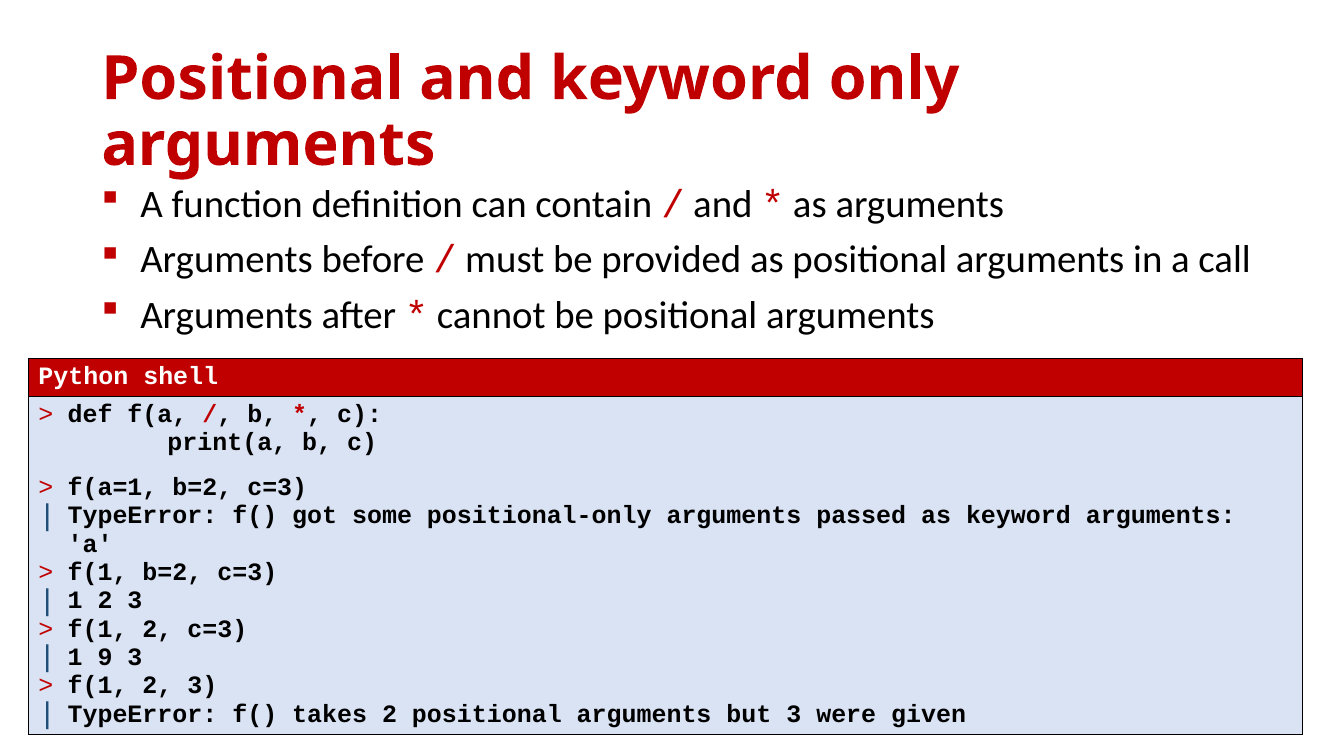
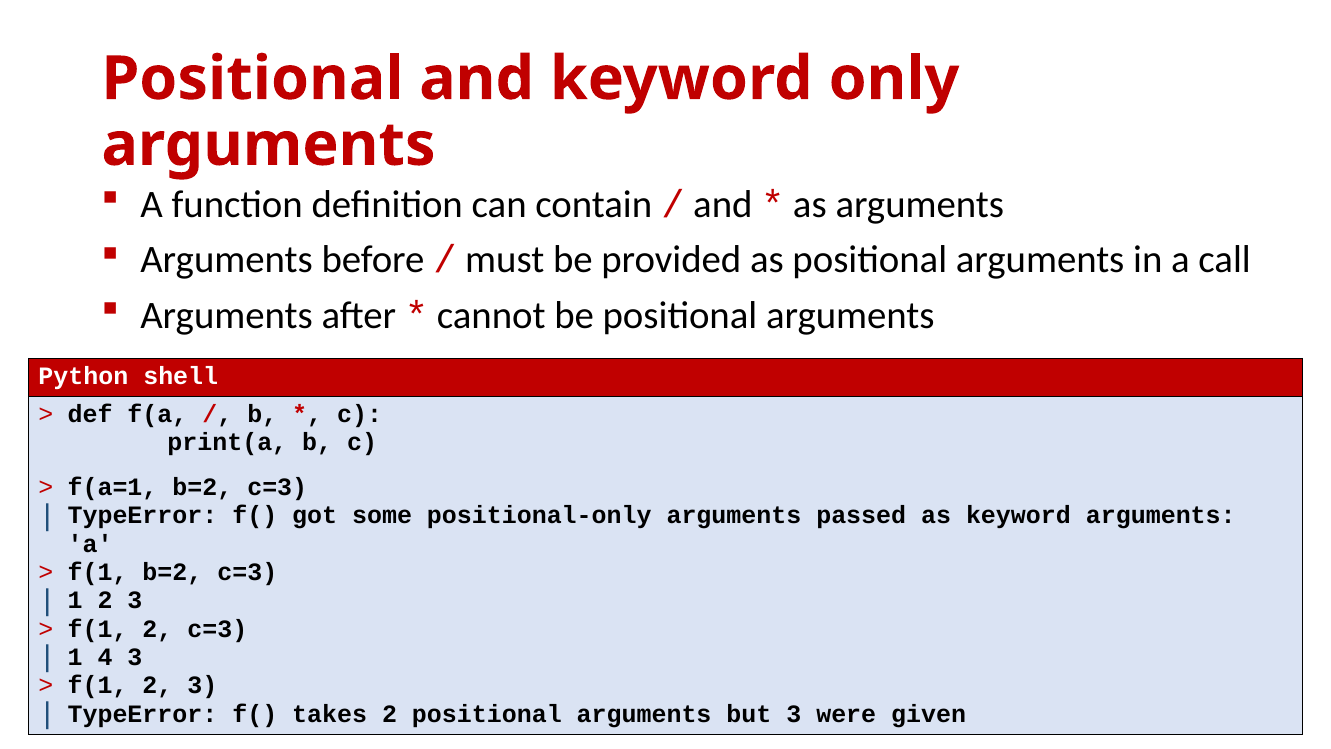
9: 9 -> 4
